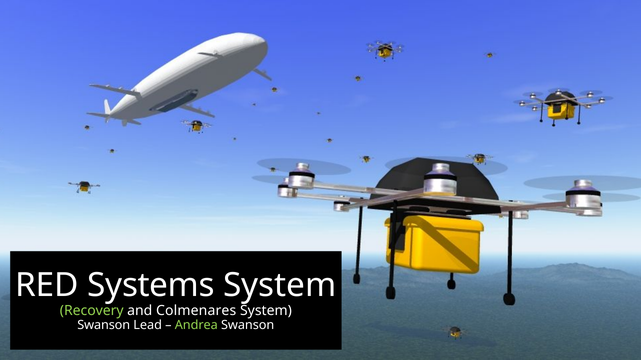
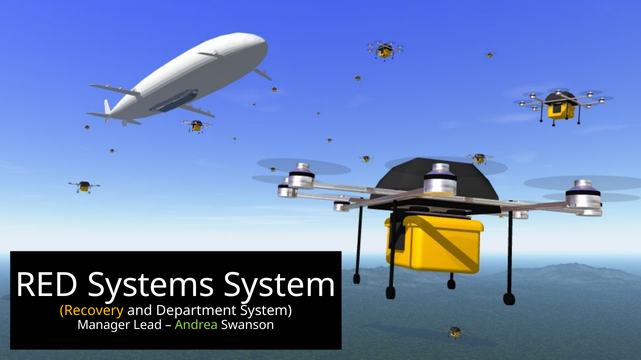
Recovery colour: light green -> yellow
Colmenares: Colmenares -> Department
Swanson at (104, 326): Swanson -> Manager
